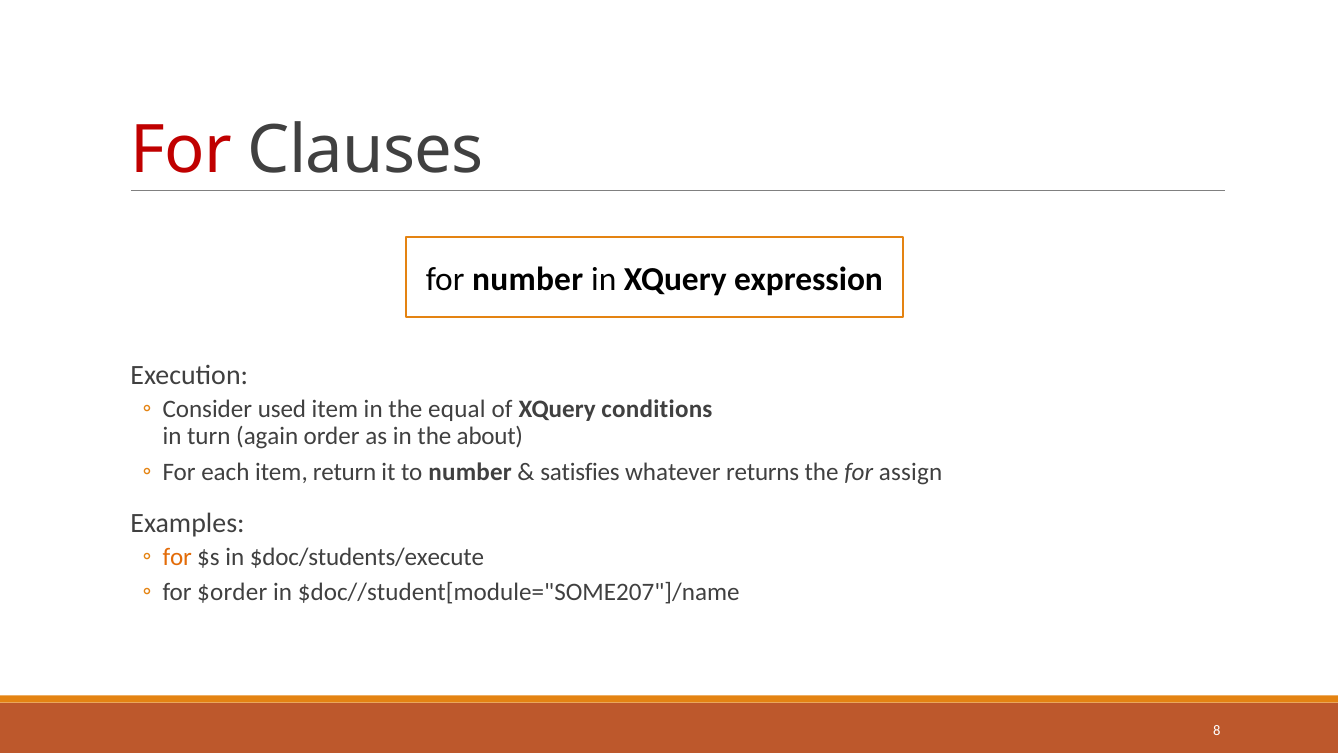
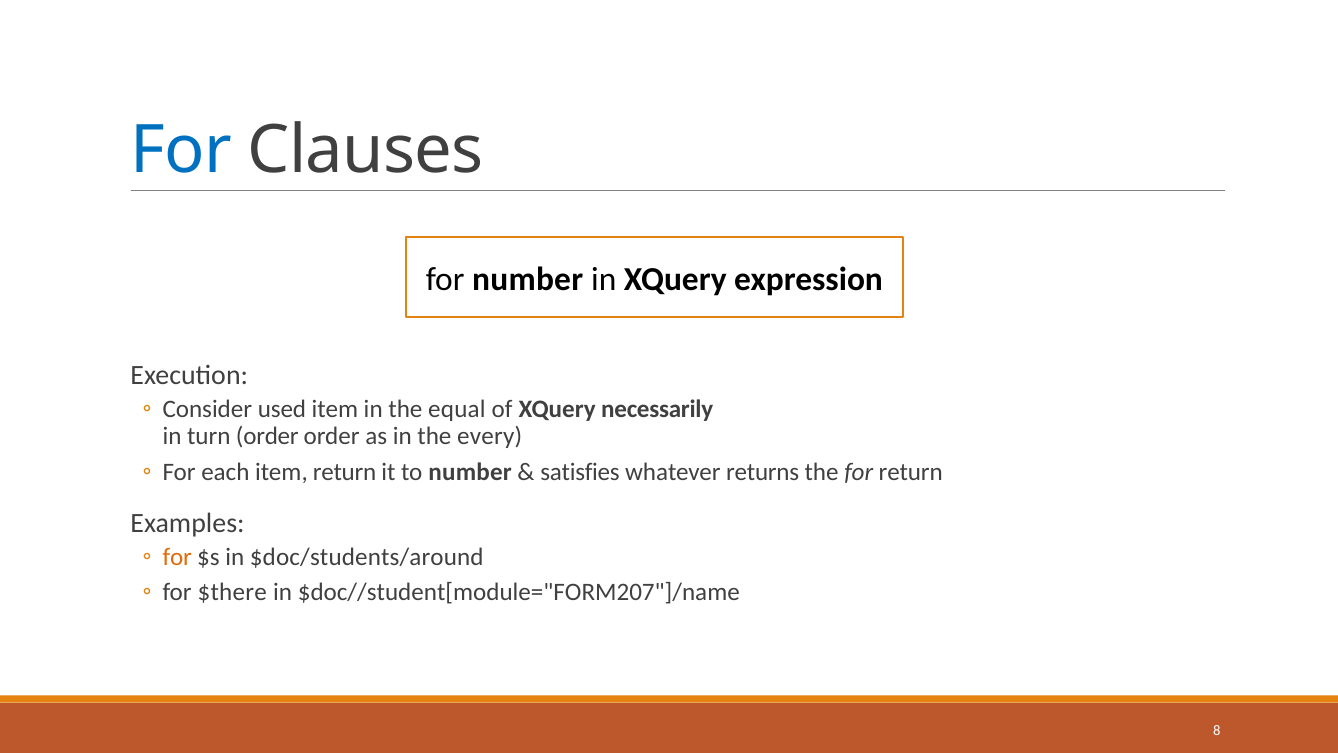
For at (181, 150) colour: red -> blue
conditions: conditions -> necessarily
turn again: again -> order
about: about -> every
for assign: assign -> return
$doc/students/execute: $doc/students/execute -> $doc/students/around
$order: $order -> $there
$doc//student[module="SOME207"]/name: $doc//student[module="SOME207"]/name -> $doc//student[module="FORM207"]/name
